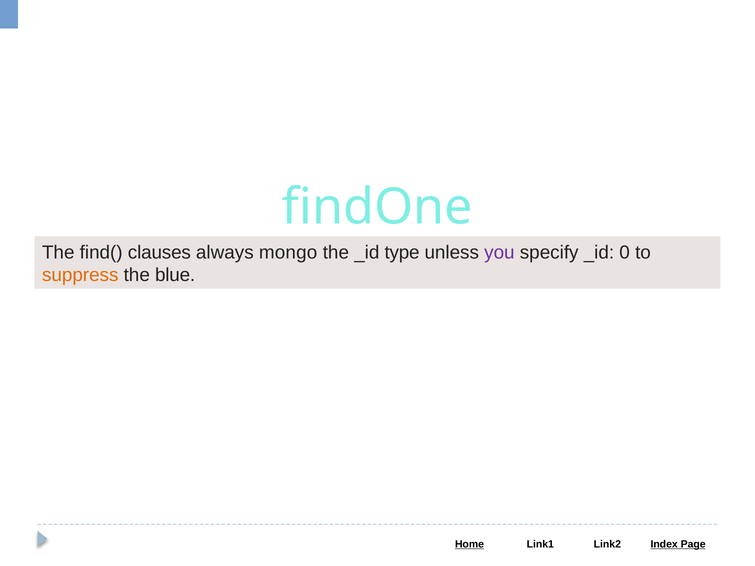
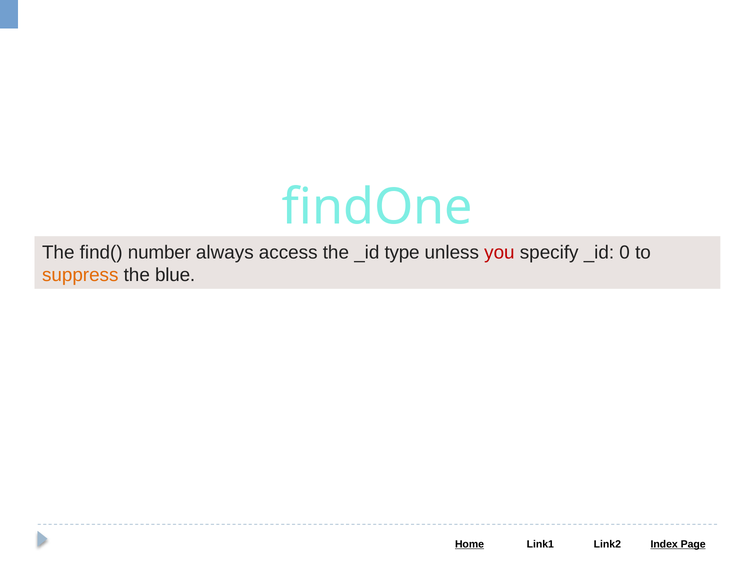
clauses: clauses -> number
mongo: mongo -> access
you colour: purple -> red
